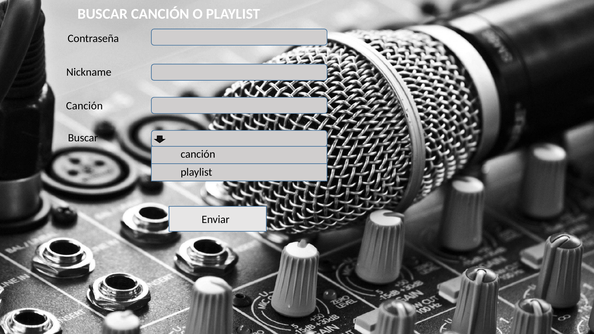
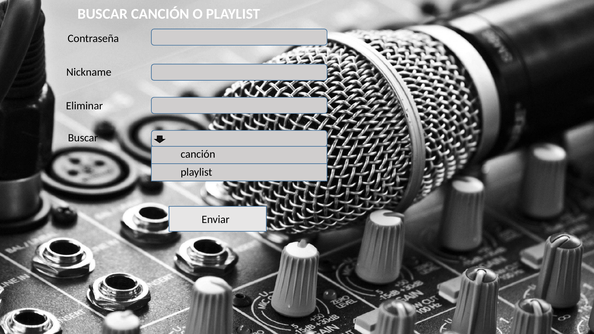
Canción at (84, 106): Canción -> Eliminar
